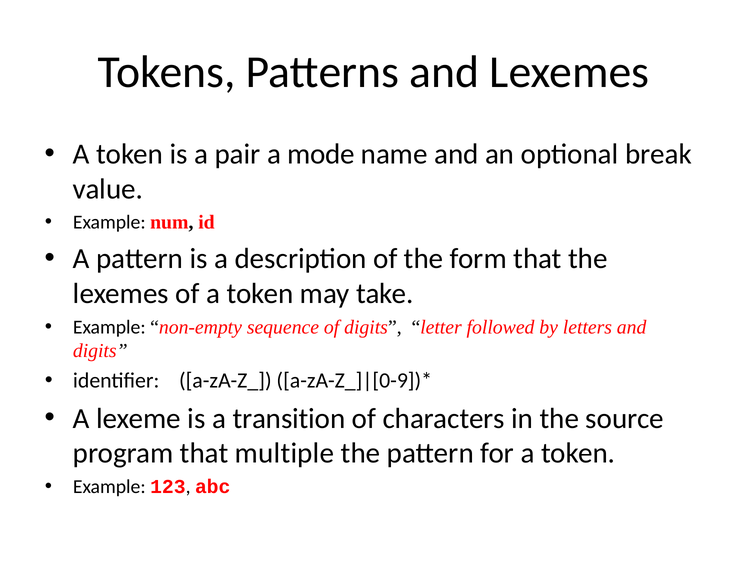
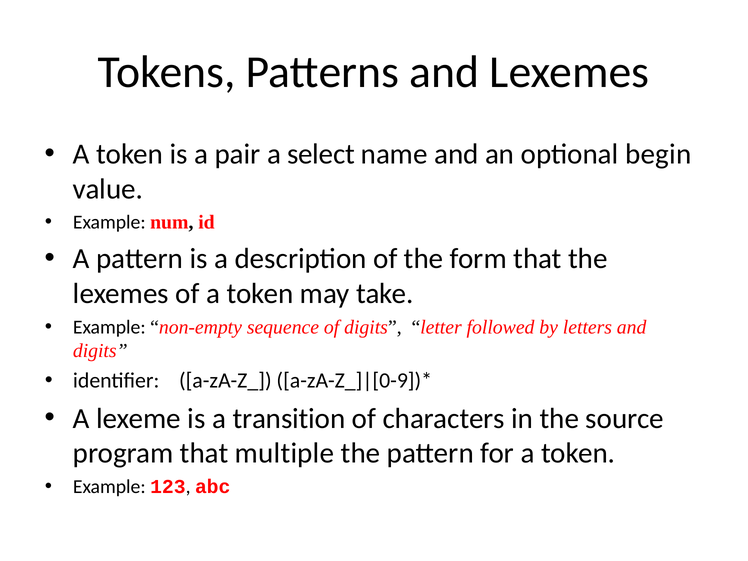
mode: mode -> select
break: break -> begin
